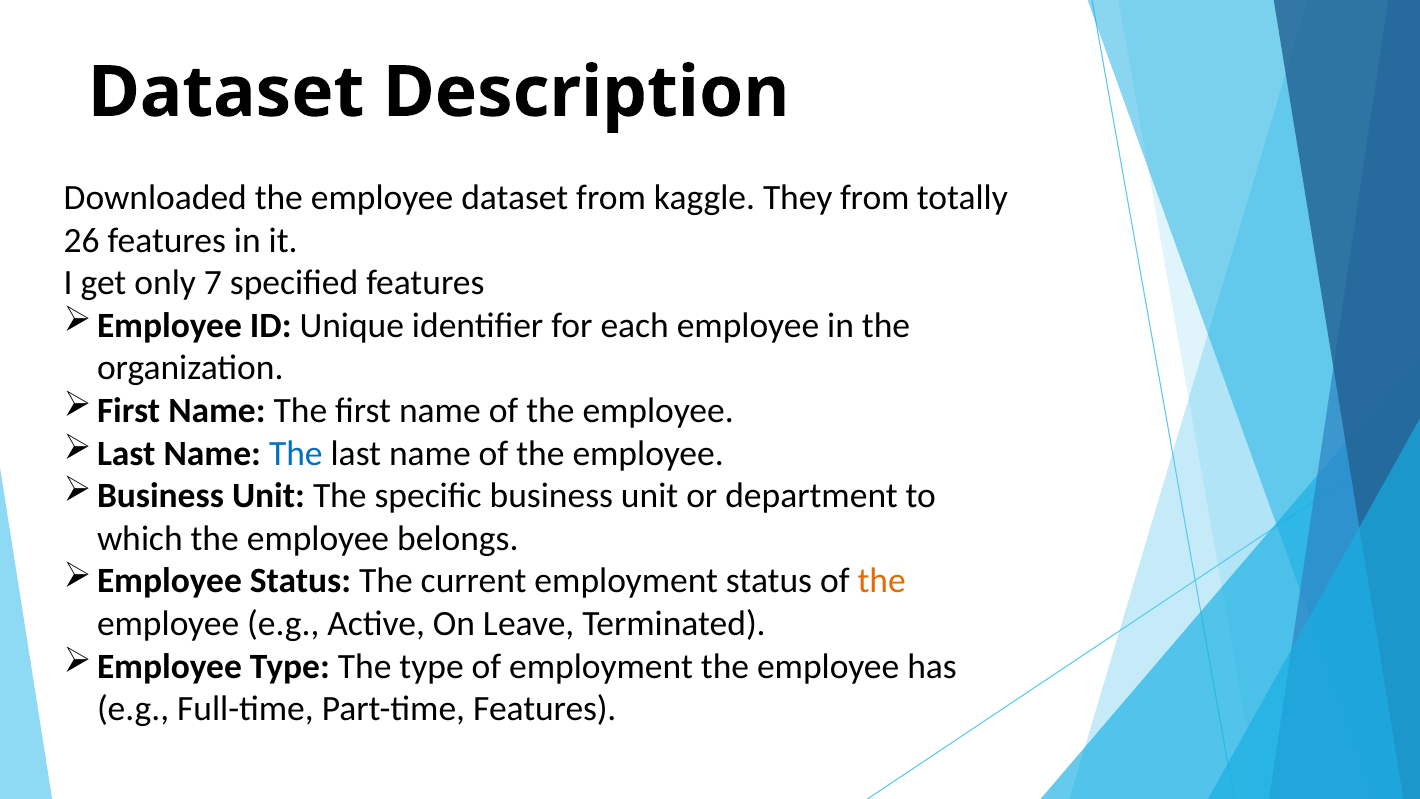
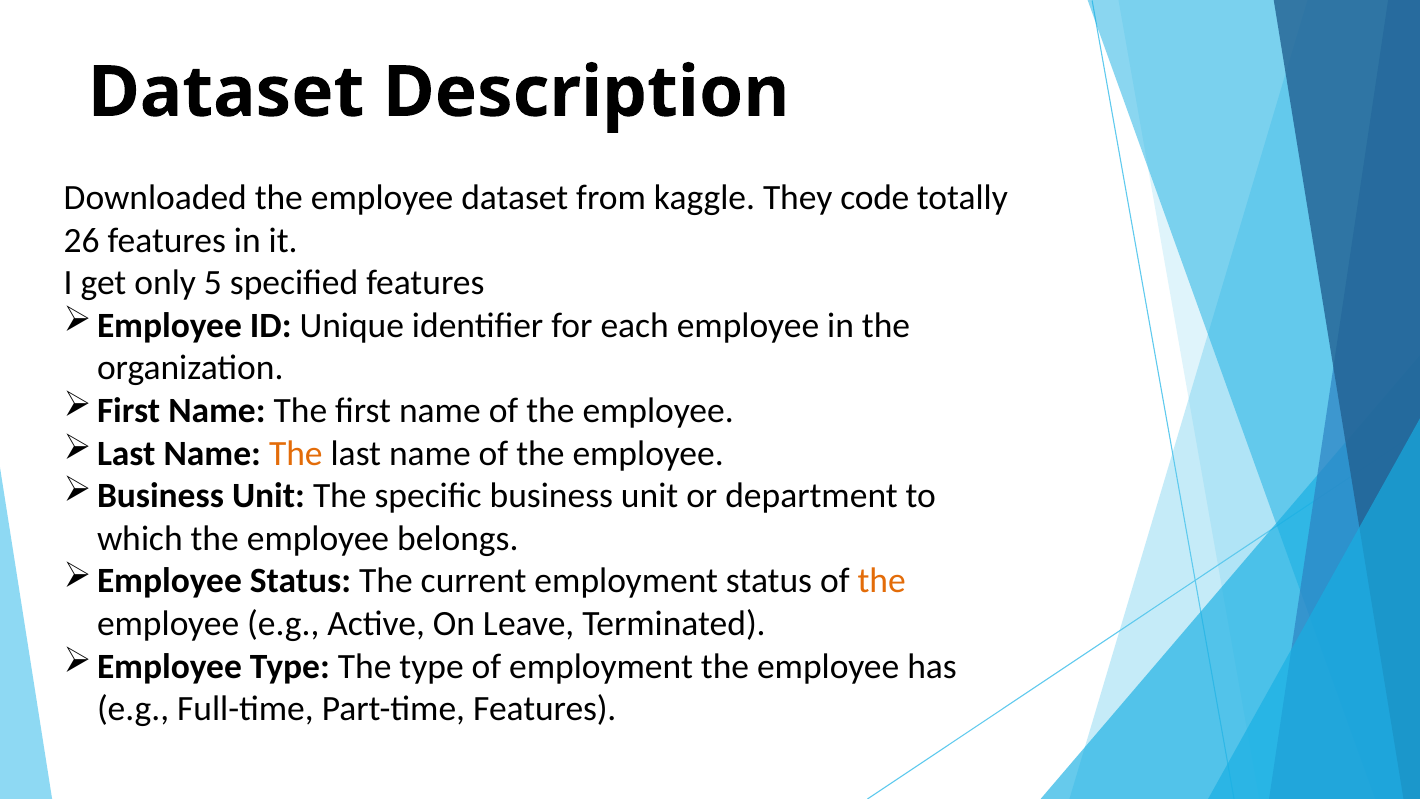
They from: from -> code
7: 7 -> 5
The at (296, 453) colour: blue -> orange
